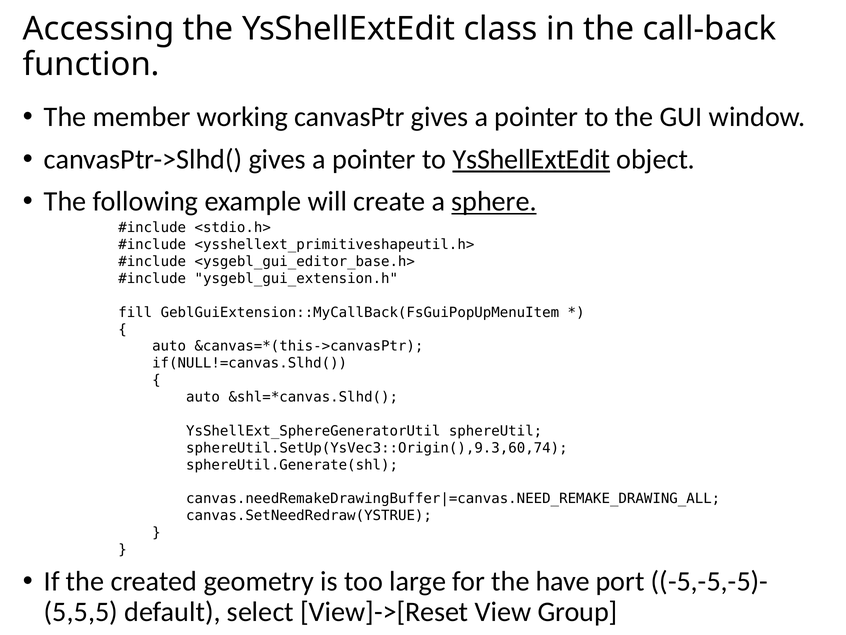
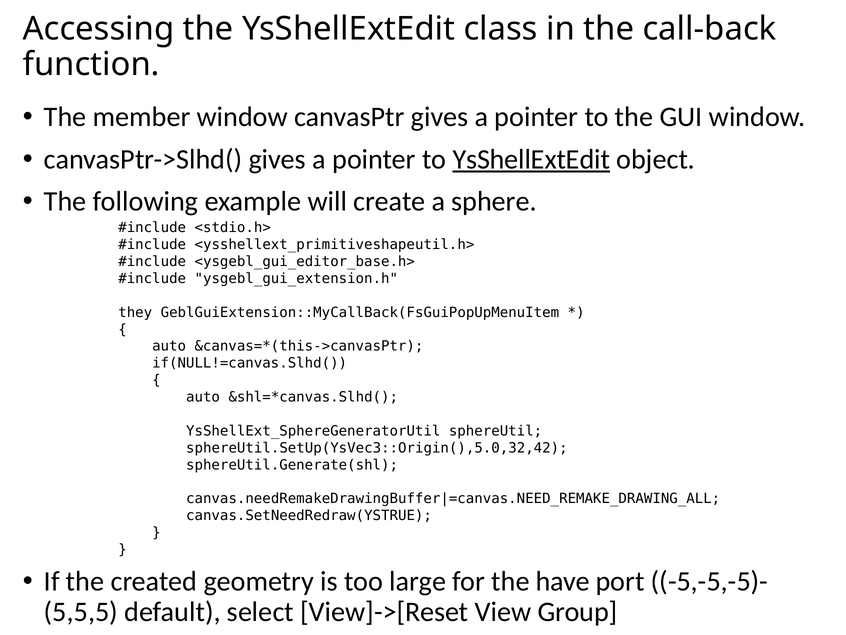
member working: working -> window
sphere underline: present -> none
fill: fill -> they
sphereUtil.SetUp(YsVec3::Origin(),9.3,60,74: sphereUtil.SetUp(YsVec3::Origin(),9.3,60,74 -> sphereUtil.SetUp(YsVec3::Origin(),5.0,32,42
